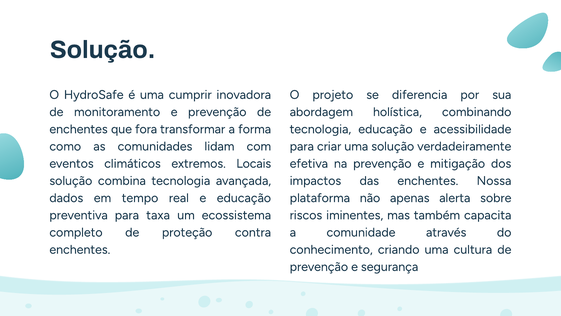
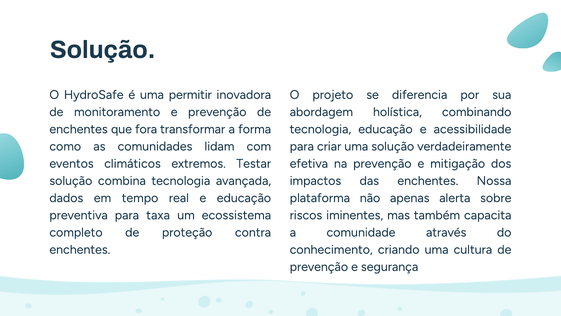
cumprir: cumprir -> permitir
Locais: Locais -> Testar
